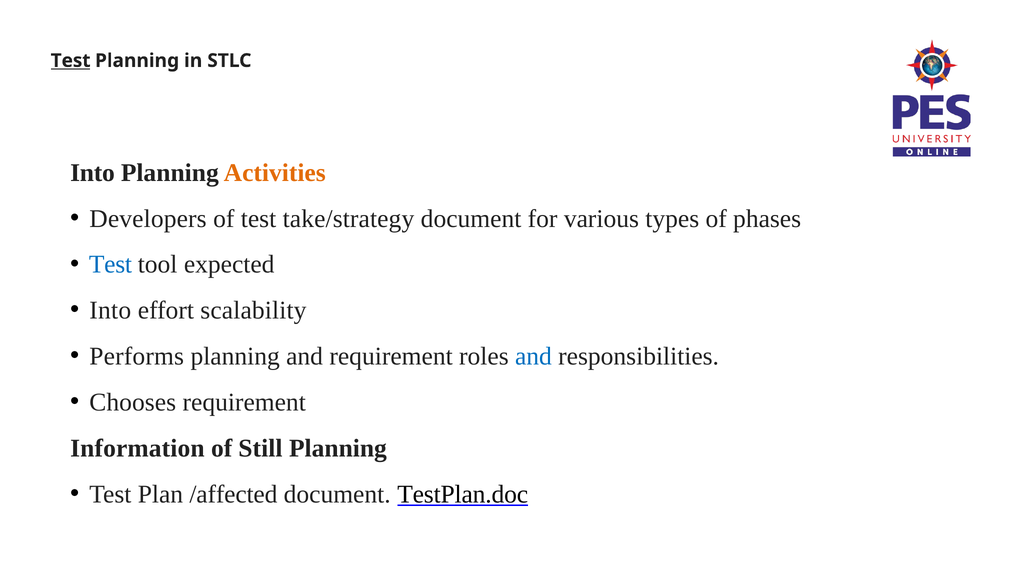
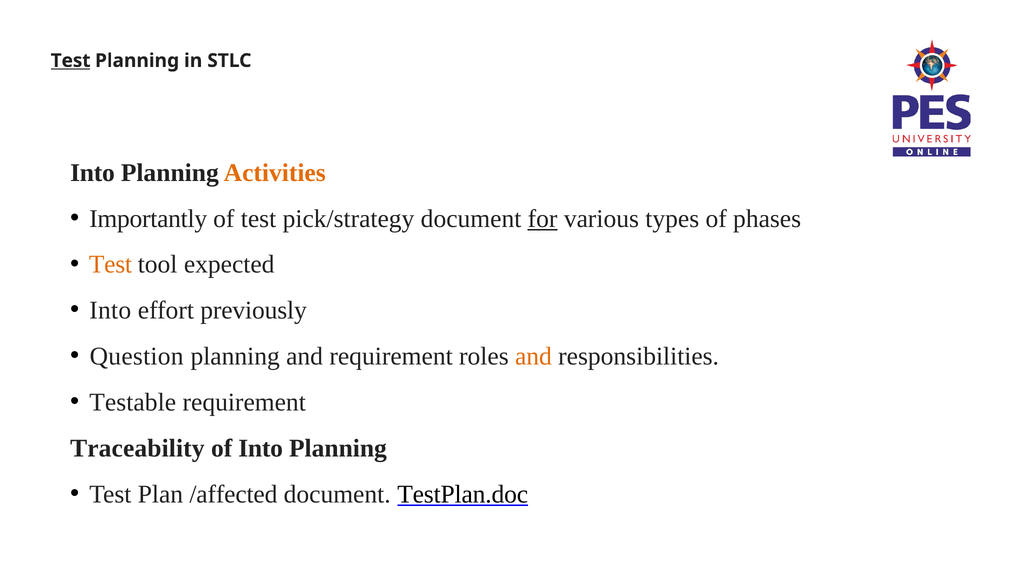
Developers: Developers -> Importantly
take/strategy: take/strategy -> pick/strategy
for underline: none -> present
Test at (110, 265) colour: blue -> orange
scalability: scalability -> previously
Performs: Performs -> Question
and at (533, 357) colour: blue -> orange
Chooses: Chooses -> Testable
Information: Information -> Traceability
of Still: Still -> Into
